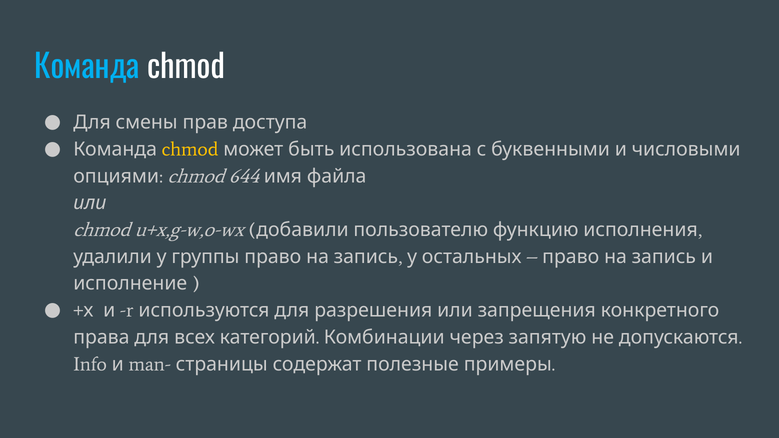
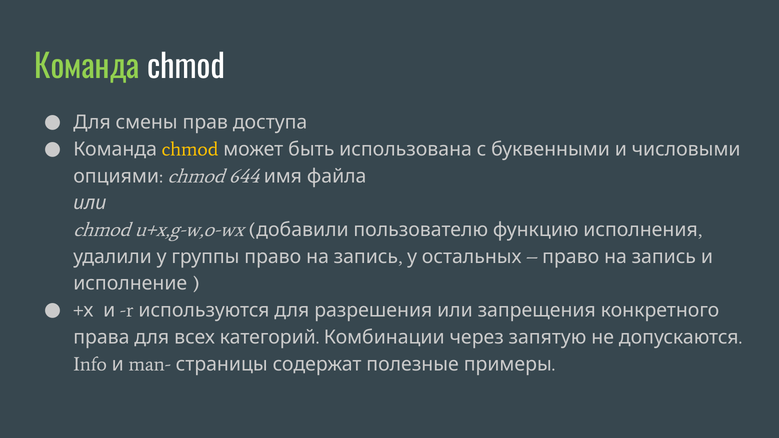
Команда at (87, 67) colour: light blue -> light green
